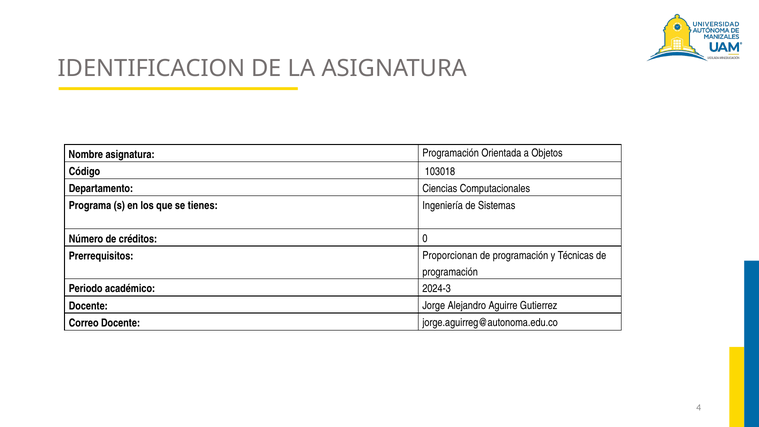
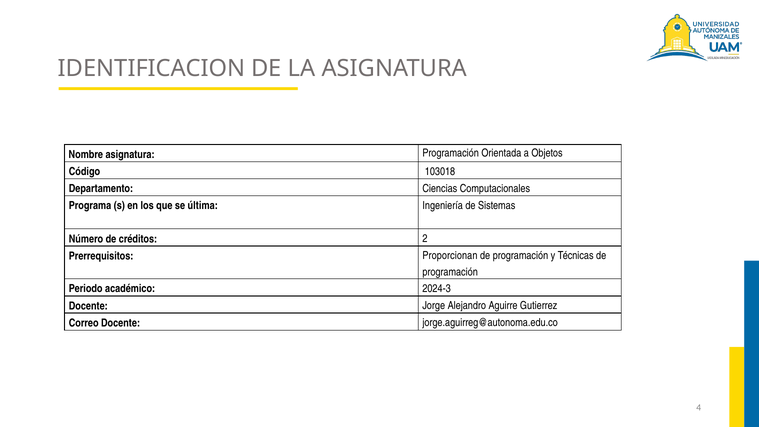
tienes: tienes -> última
0: 0 -> 2
